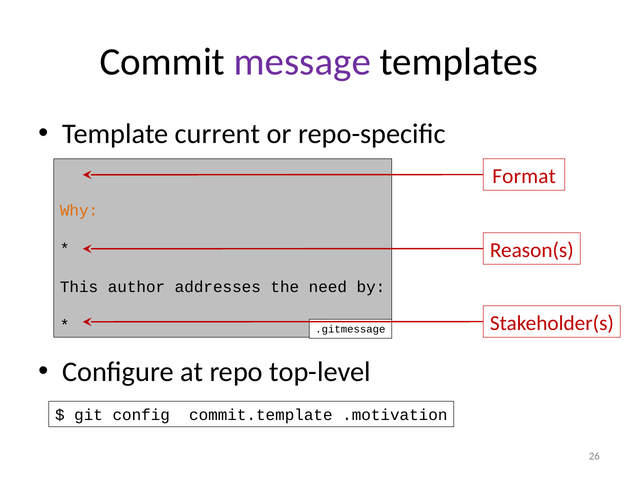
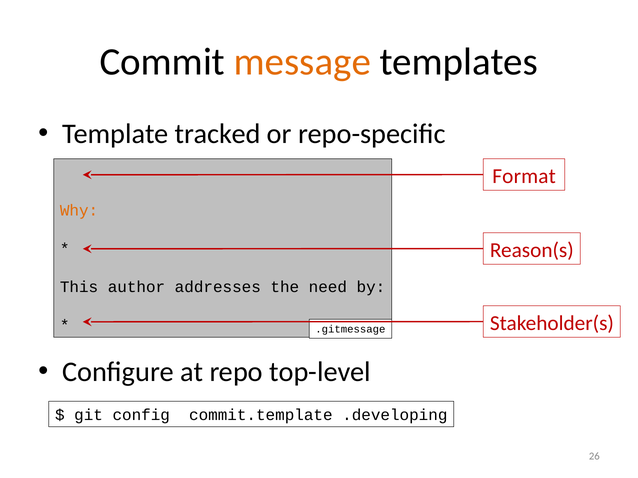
message colour: purple -> orange
current: current -> tracked
.motivation: .motivation -> .developing
